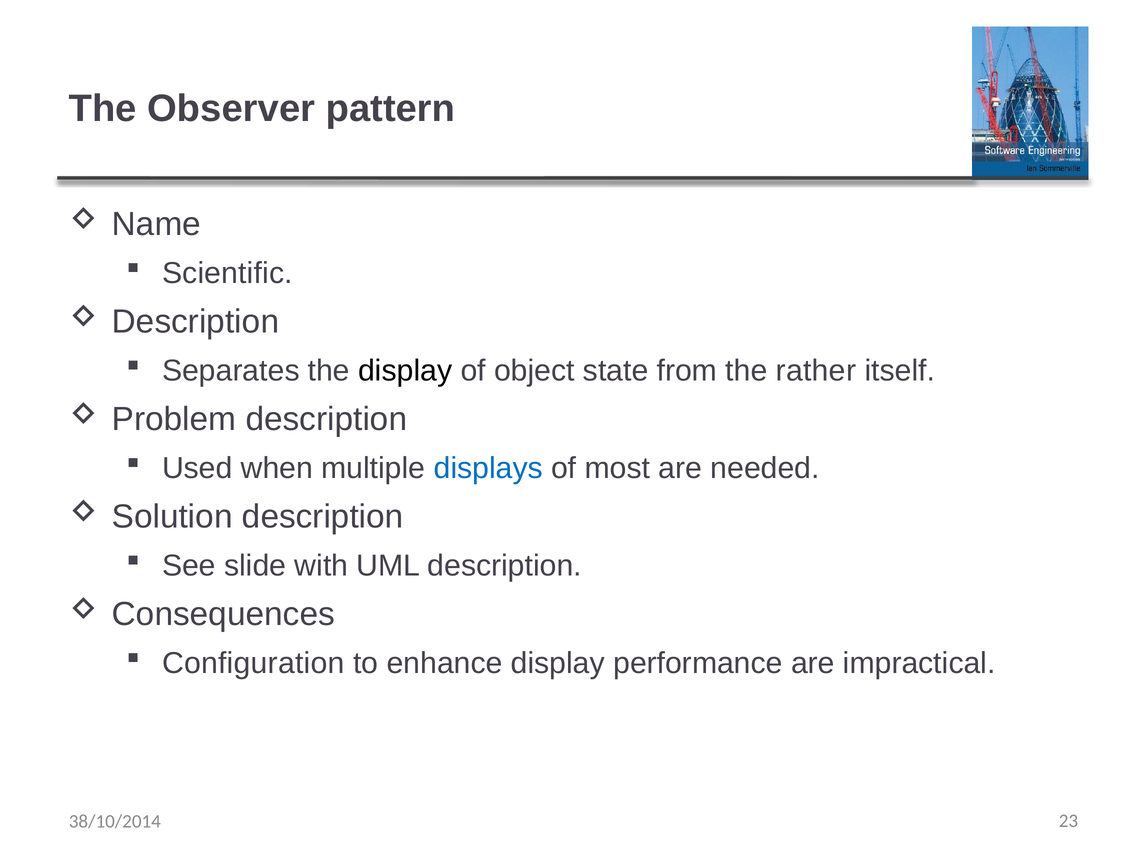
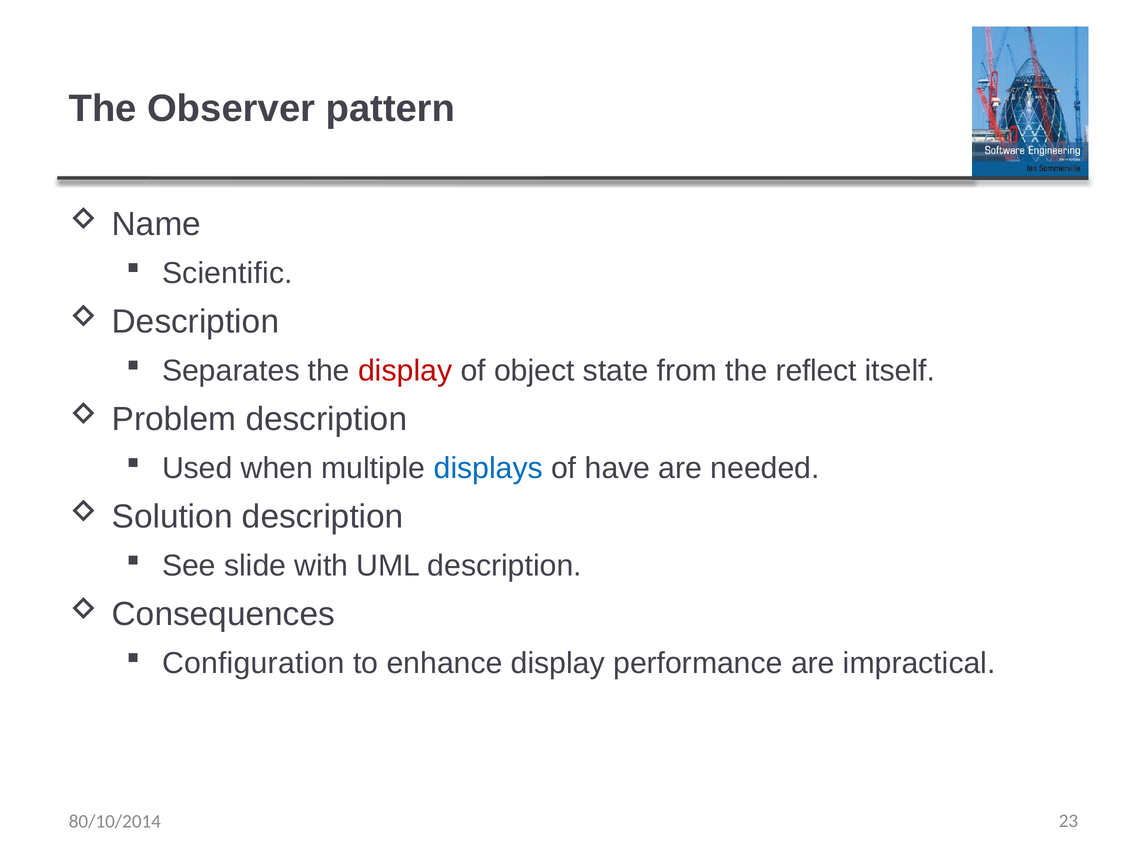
display at (405, 371) colour: black -> red
rather: rather -> reflect
most: most -> have
38/10/2014: 38/10/2014 -> 80/10/2014
